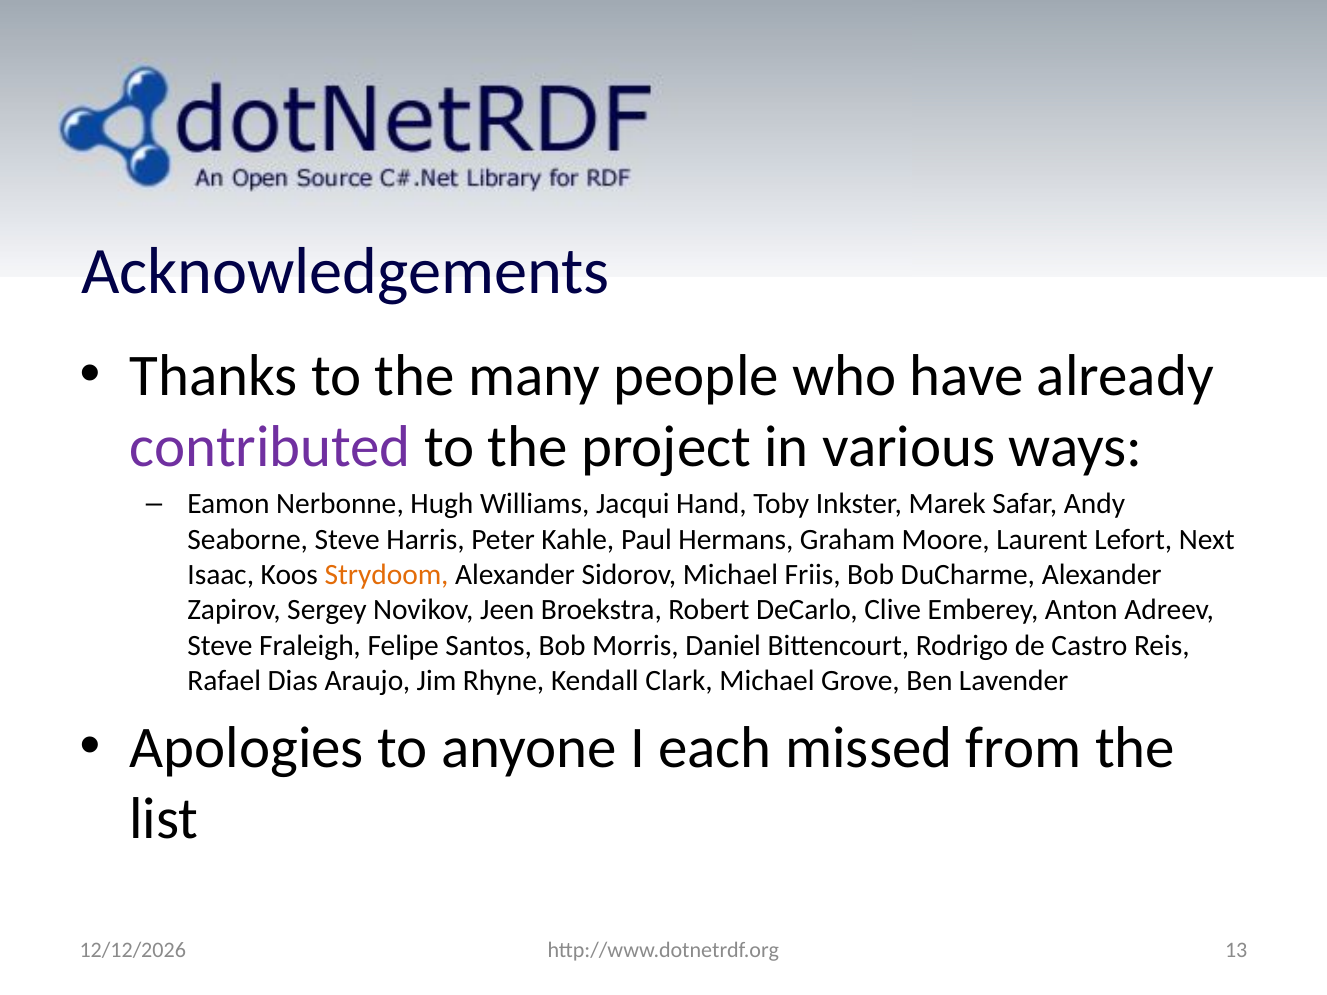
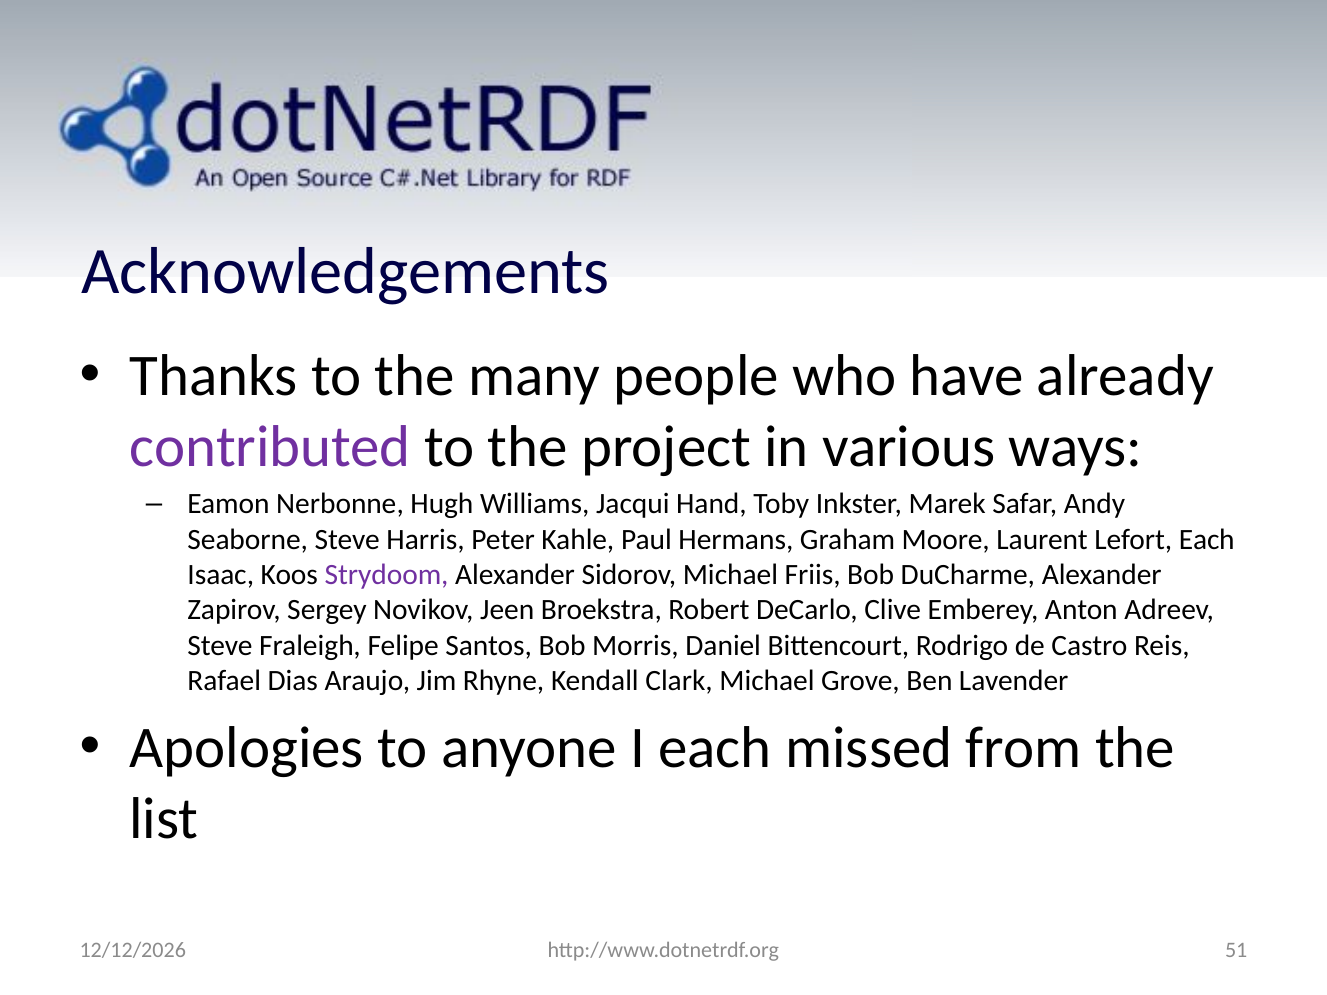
Lefort Next: Next -> Each
Strydoom colour: orange -> purple
13: 13 -> 51
